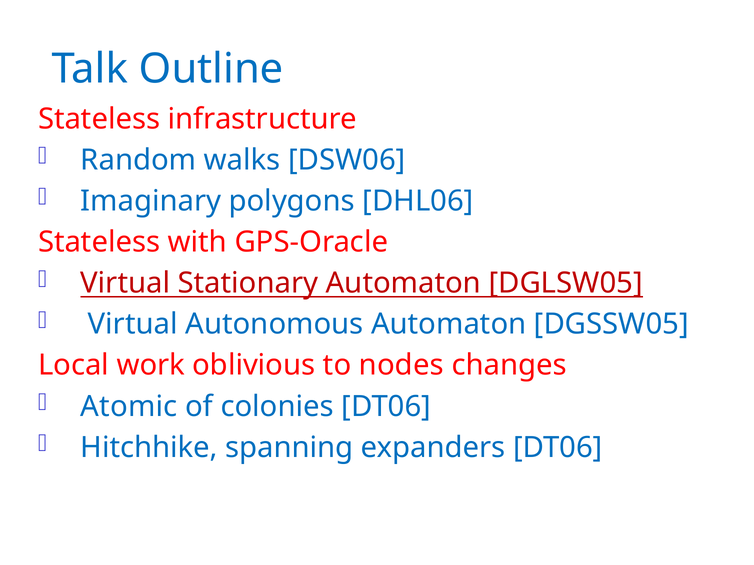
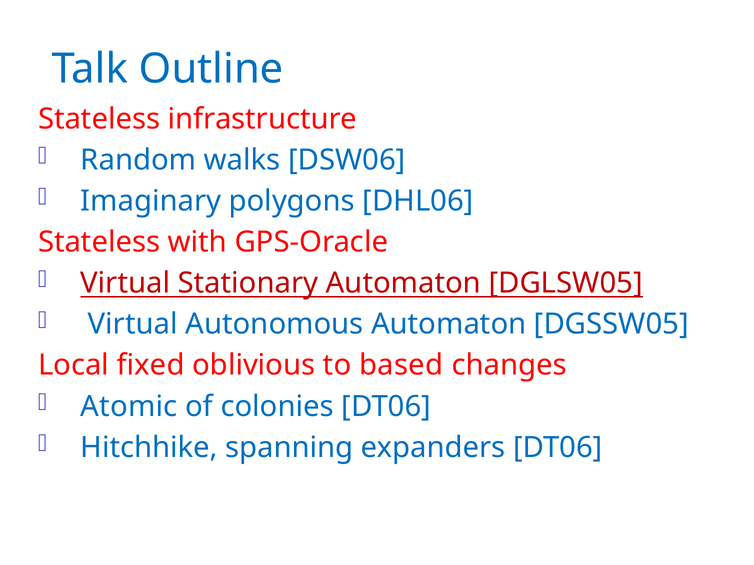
work: work -> fixed
nodes: nodes -> based
